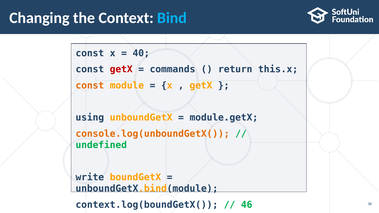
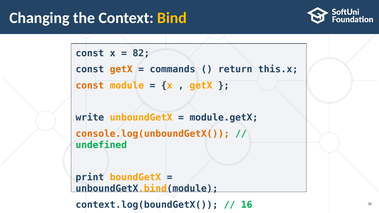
Bind colour: light blue -> yellow
40: 40 -> 82
getX at (121, 69) colour: red -> orange
using: using -> write
write: write -> print
46: 46 -> 16
